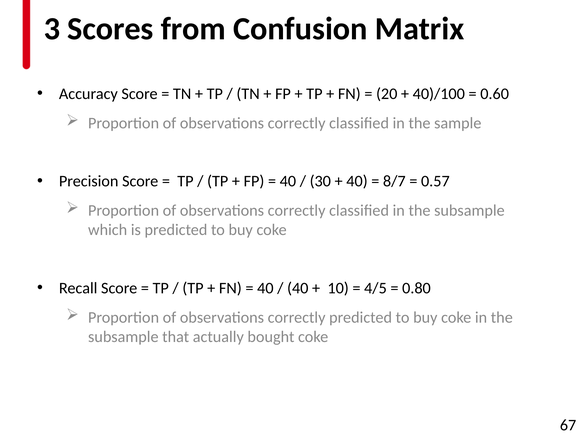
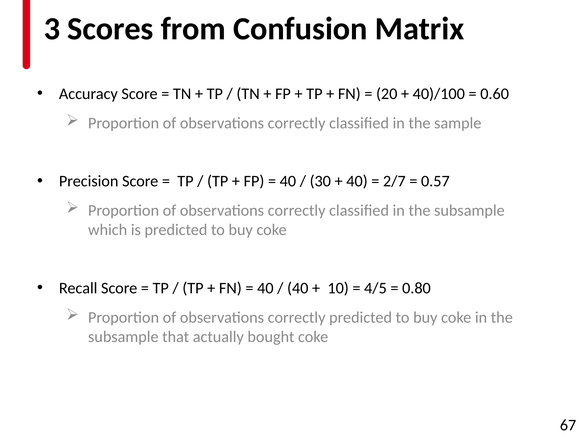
8/7: 8/7 -> 2/7
